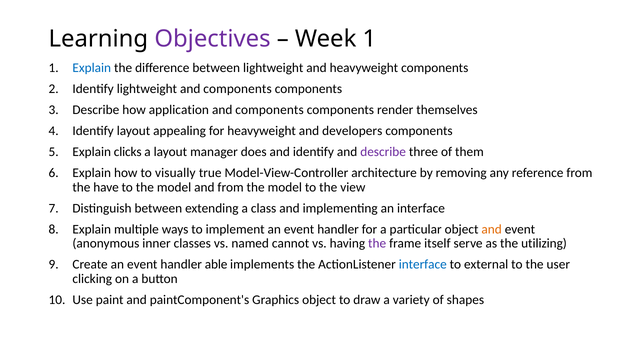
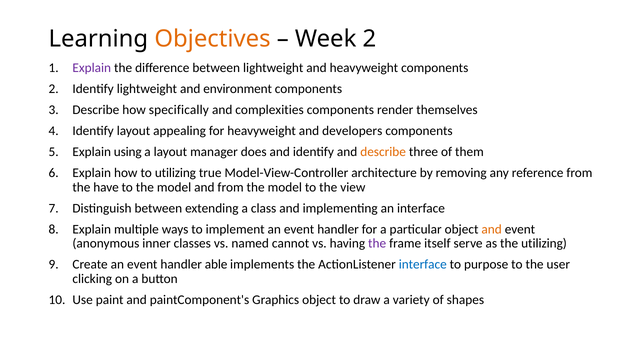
Objectives colour: purple -> orange
Week 1: 1 -> 2
Explain at (92, 68) colour: blue -> purple
lightweight and components: components -> environment
application: application -> specifically
components at (270, 110): components -> complexities
clicks: clicks -> using
describe at (383, 152) colour: purple -> orange
to visually: visually -> utilizing
external: external -> purpose
